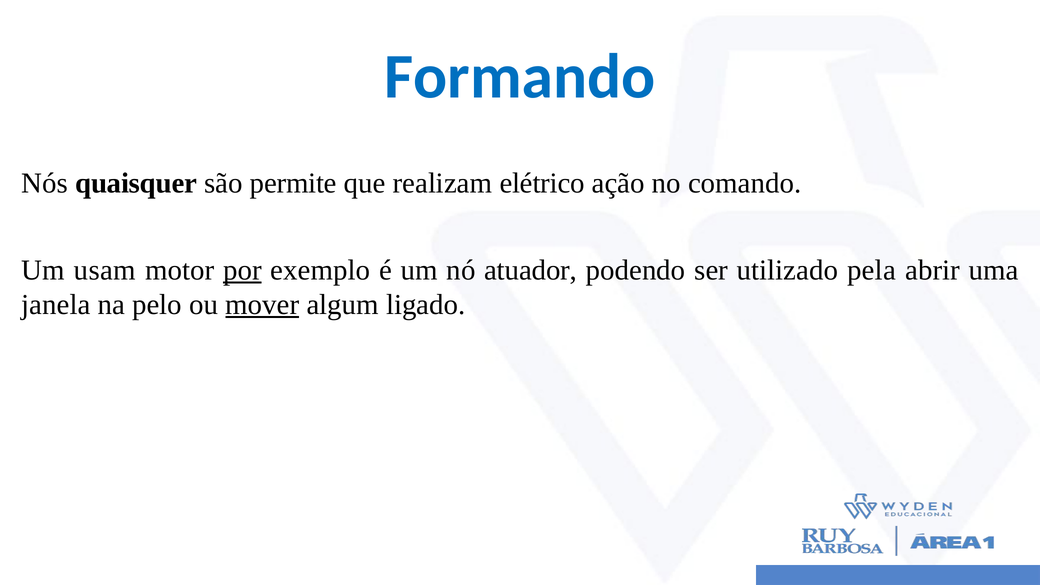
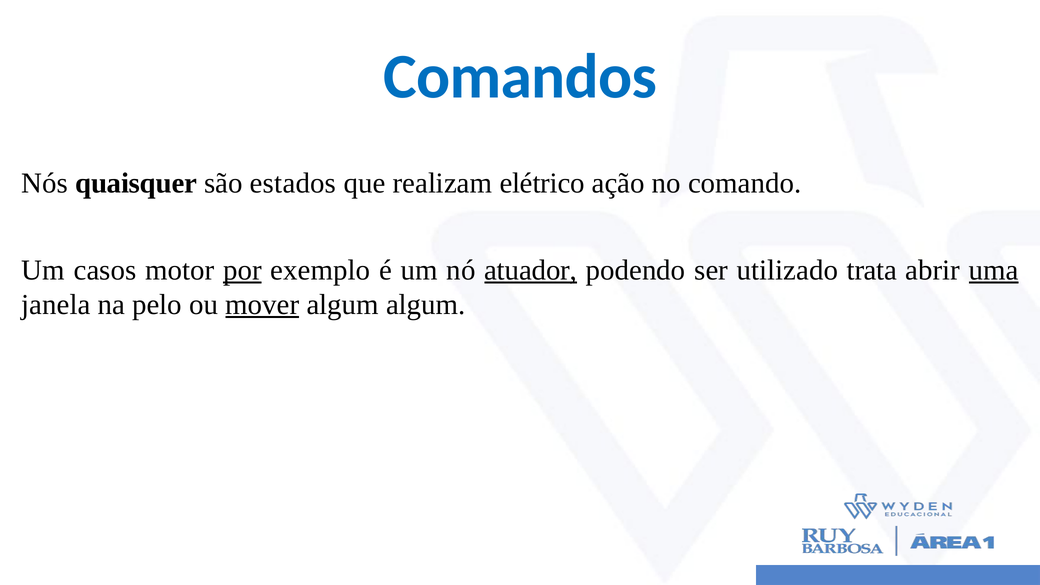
Formando: Formando -> Comandos
permite: permite -> estados
usam: usam -> casos
atuador underline: none -> present
pela: pela -> trata
uma underline: none -> present
algum ligado: ligado -> algum
